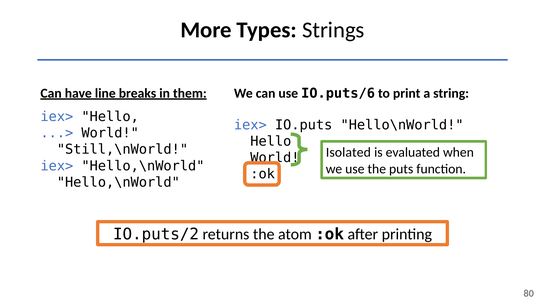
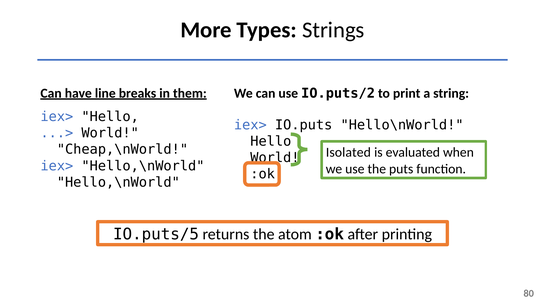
IO.puts/6: IO.puts/6 -> IO.puts/2
Still,\nWorld: Still,\nWorld -> Cheap,\nWorld
IO.puts/2: IO.puts/2 -> IO.puts/5
